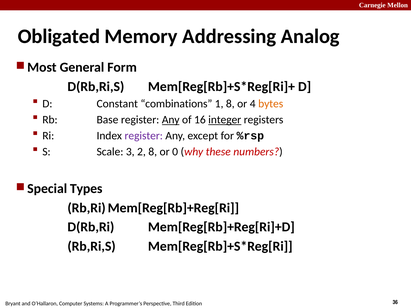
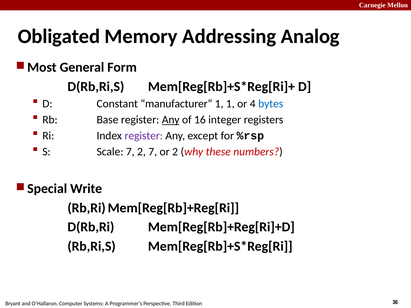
combinations: combinations -> manufacturer
1 8: 8 -> 1
bytes colour: orange -> blue
integer underline: present -> none
Scale 3: 3 -> 7
2 8: 8 -> 7
or 0: 0 -> 2
Types: Types -> Write
